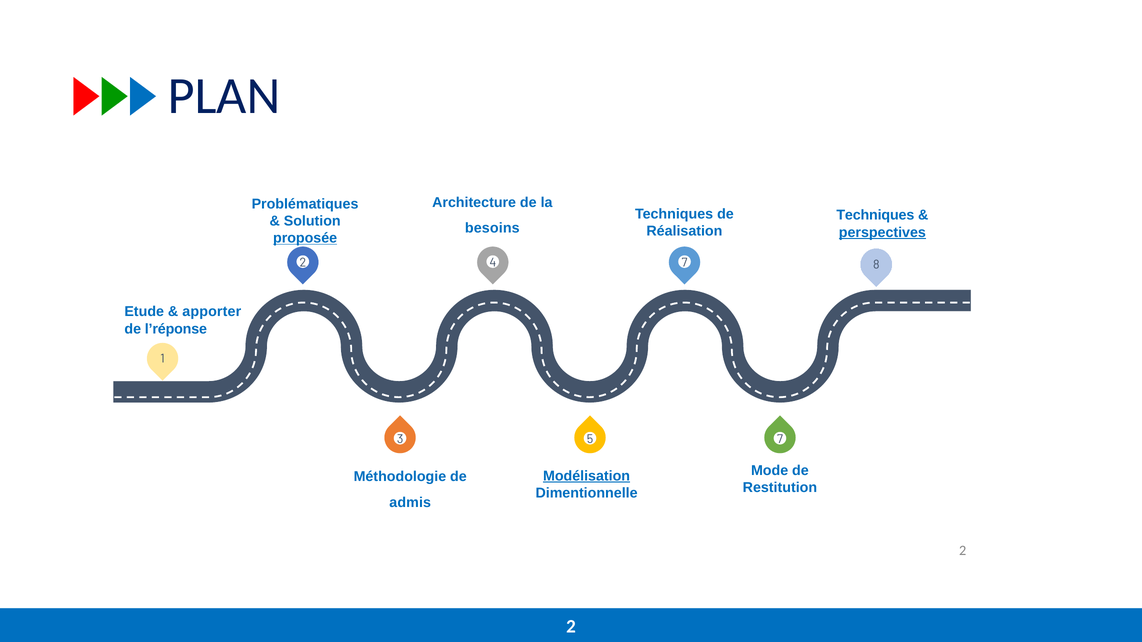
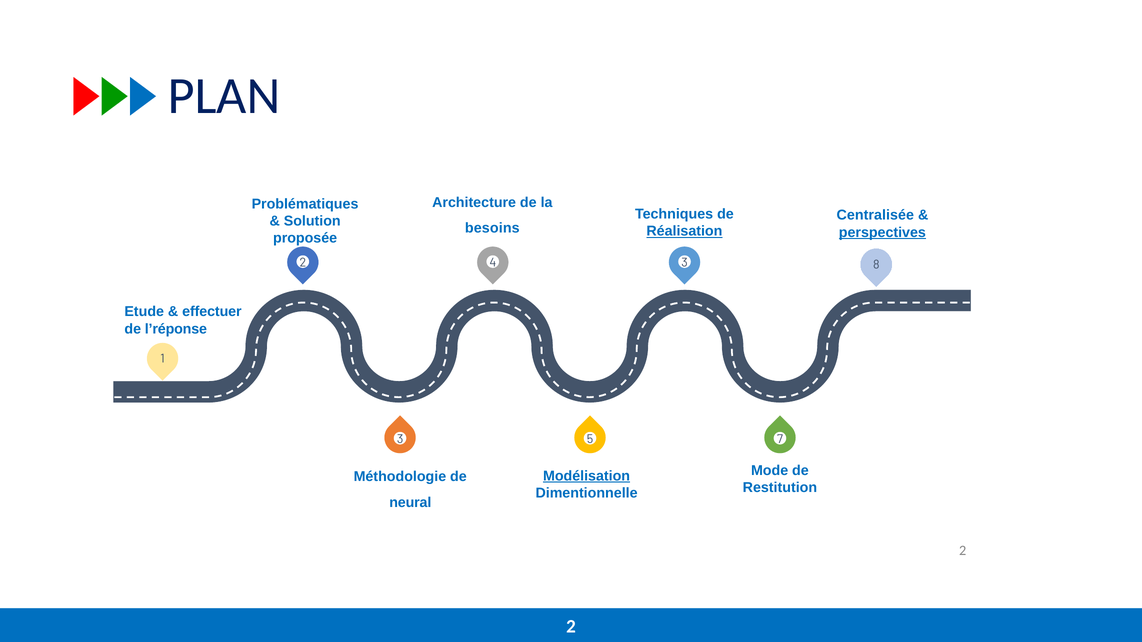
Techniques at (875, 215): Techniques -> Centralisée
Réalisation underline: none -> present
proposée underline: present -> none
4 7: 7 -> 3
apporter: apporter -> effectuer
admis: admis -> neural
